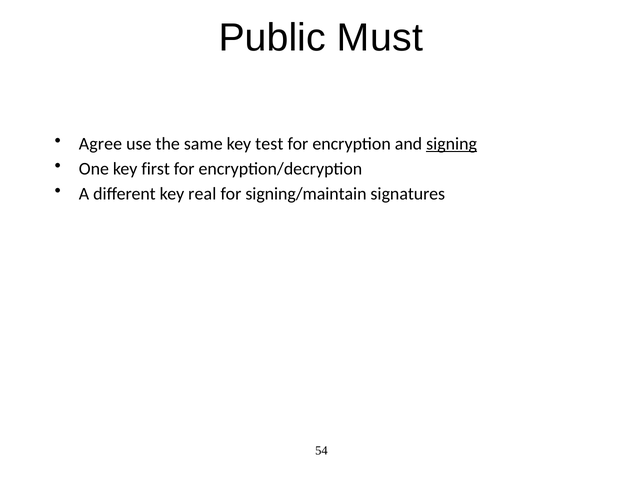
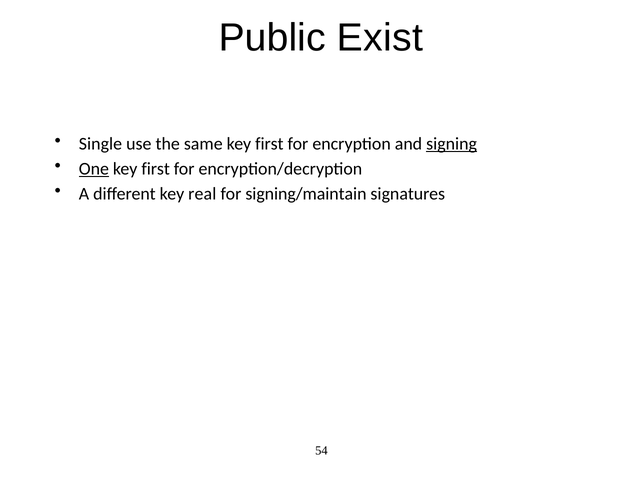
Must: Must -> Exist
Agree: Agree -> Single
same key test: test -> first
One underline: none -> present
